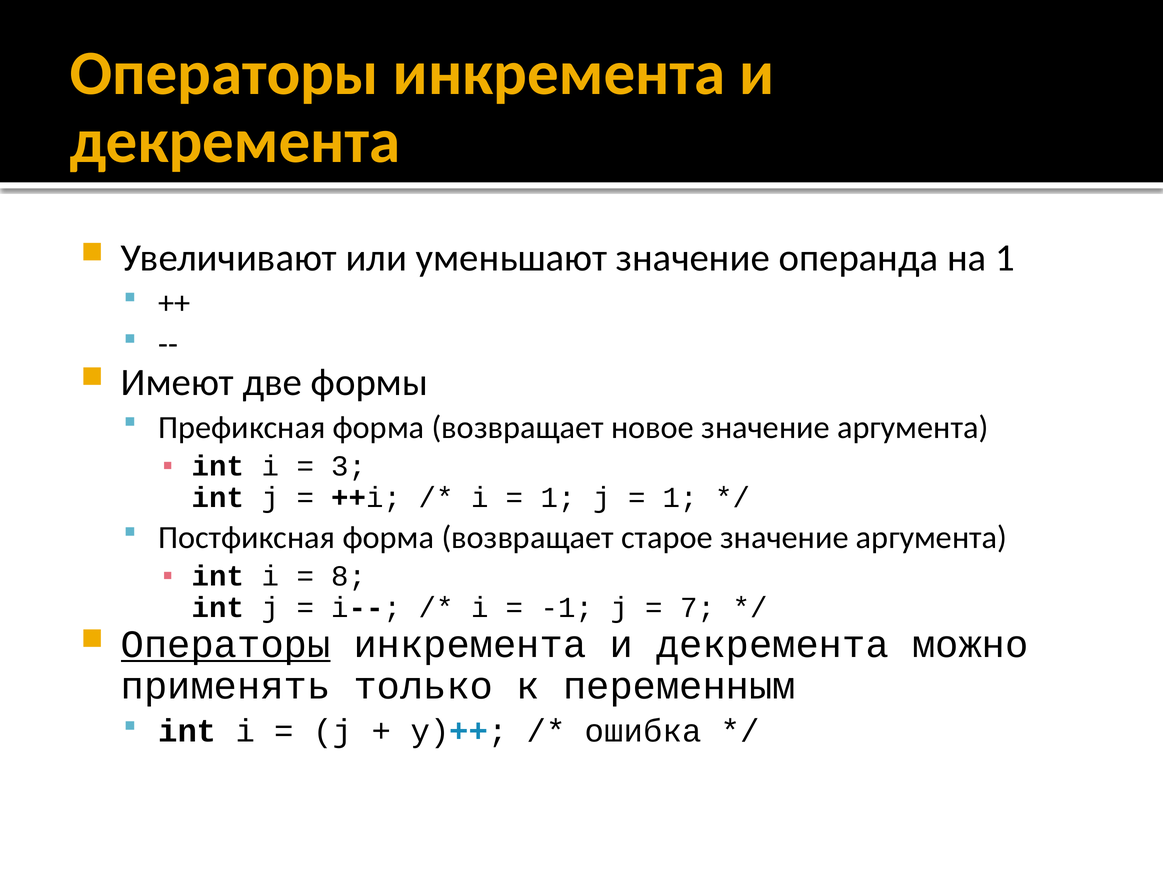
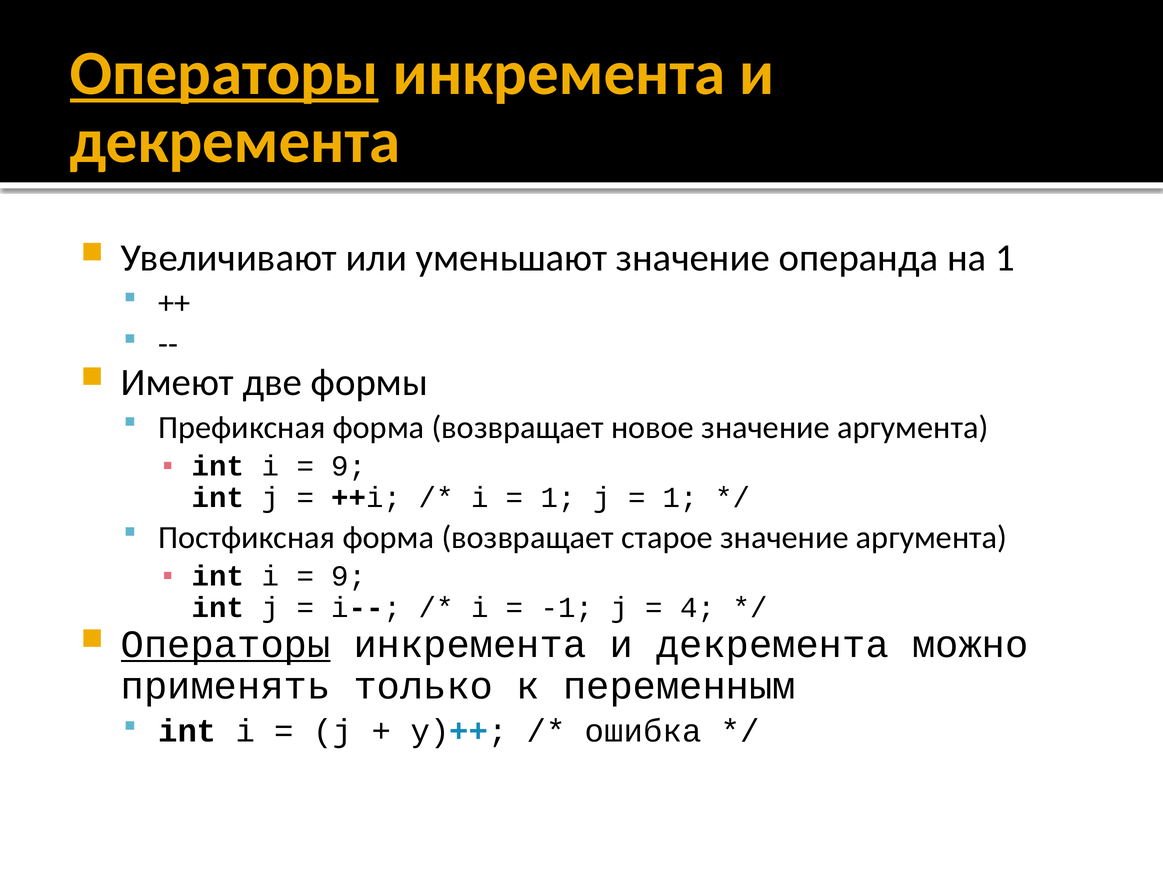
Операторы at (224, 74) underline: none -> present
3 at (349, 467): 3 -> 9
8 at (349, 576): 8 -> 9
7: 7 -> 4
